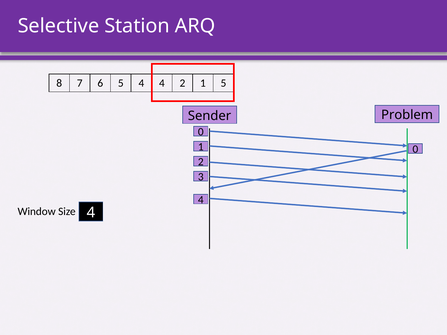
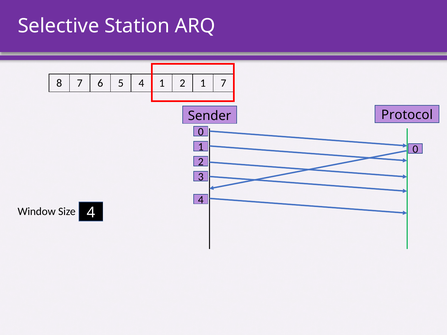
4 4: 4 -> 1
1 5: 5 -> 7
Problem: Problem -> Protocol
